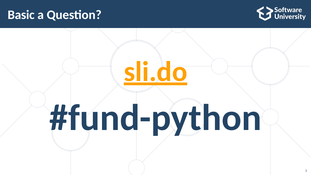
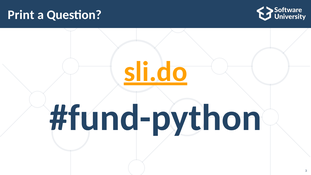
Basic: Basic -> Print
